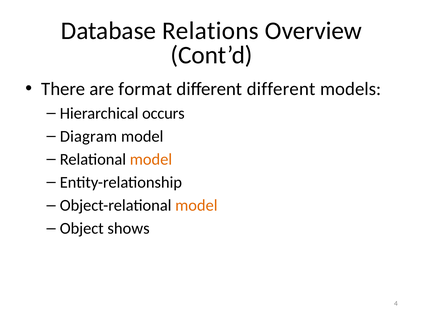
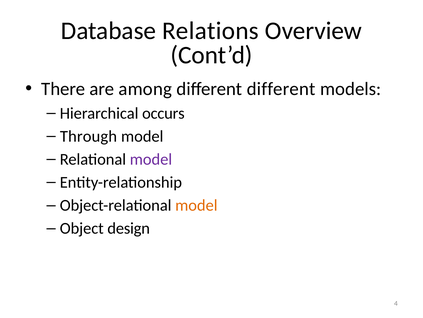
format: format -> among
Diagram: Diagram -> Through
model at (151, 159) colour: orange -> purple
shows: shows -> design
